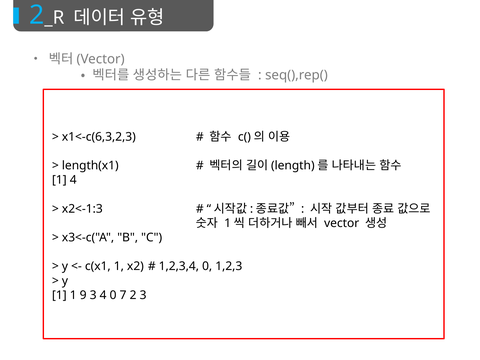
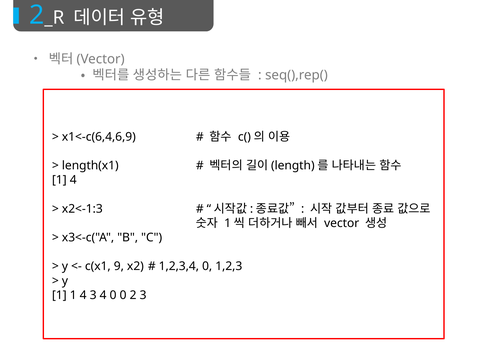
x1<-c(6,3,2,3: x1<-c(6,3,2,3 -> x1<-c(6,4,6,9
c(x1 1: 1 -> 9
1 1 9: 9 -> 4
0 7: 7 -> 0
